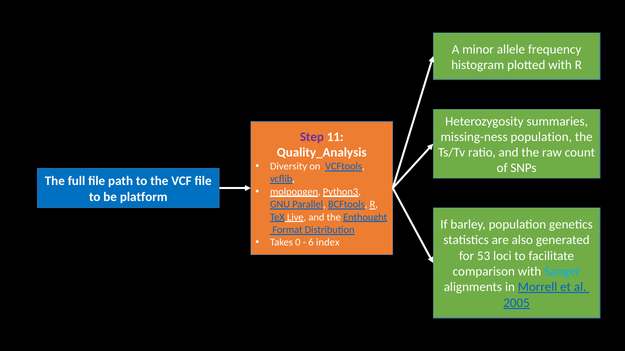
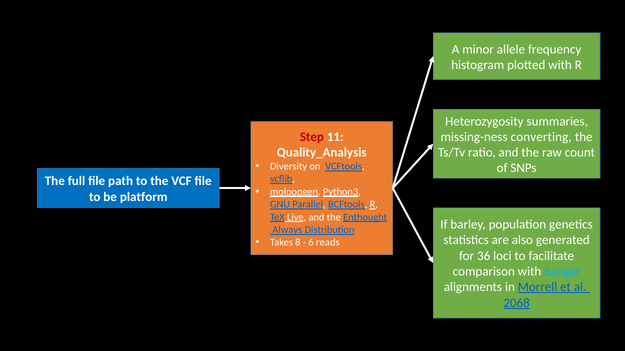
Step colour: purple -> red
missing-ness population: population -> converting
Format: Format -> Always
0: 0 -> 8
index: index -> reads
53: 53 -> 36
2005: 2005 -> 2068
